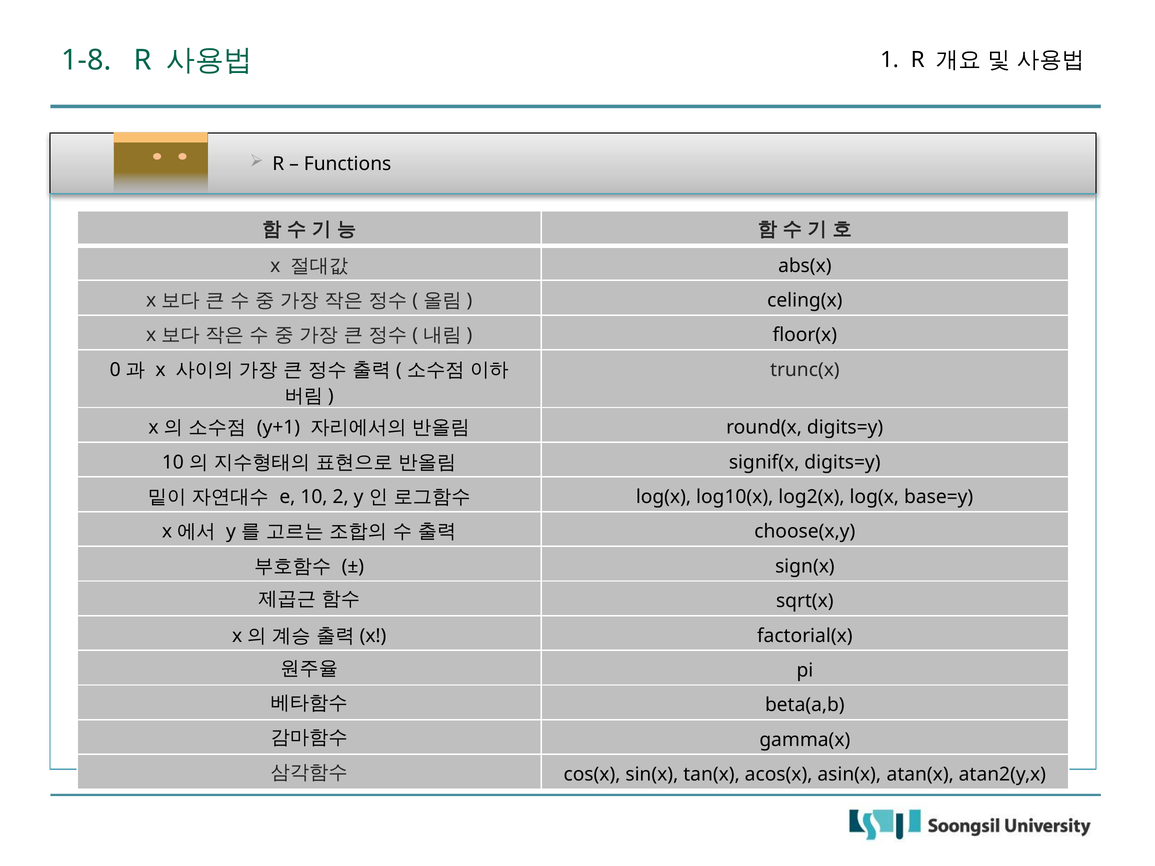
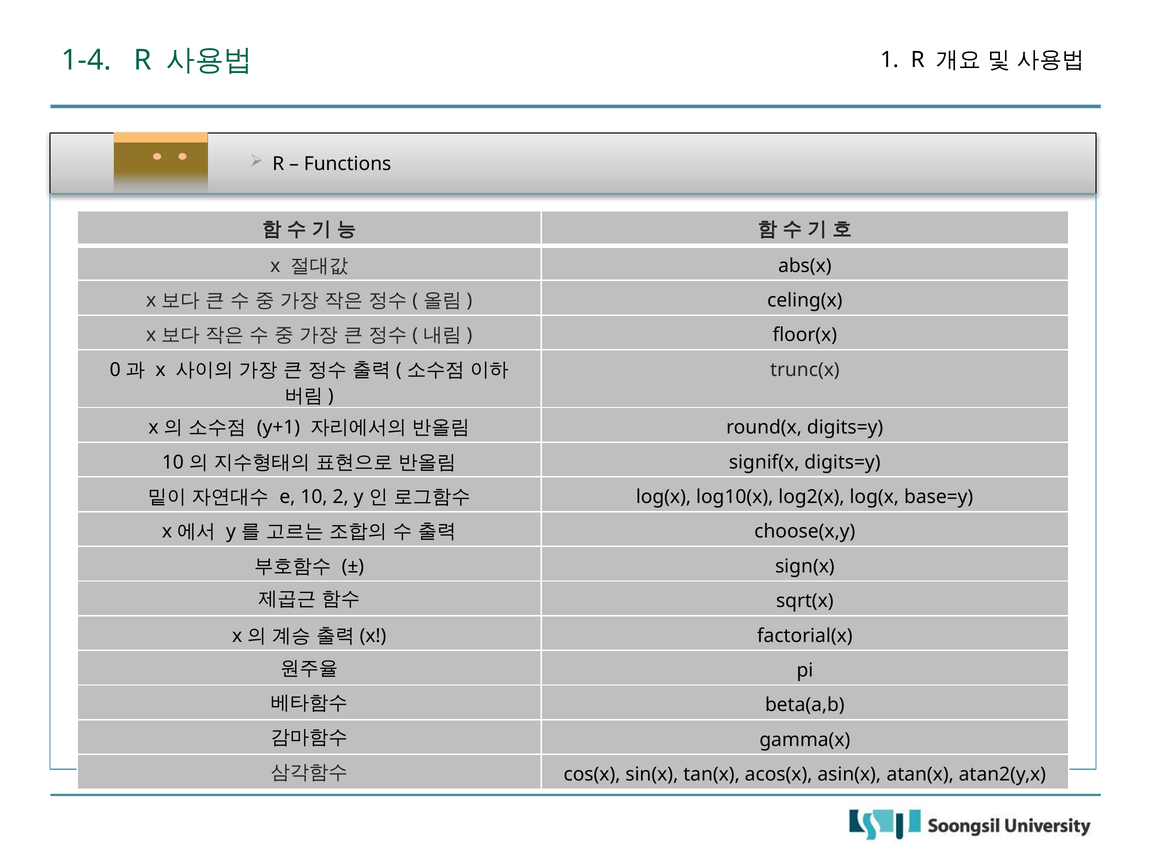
1-8: 1-8 -> 1-4
